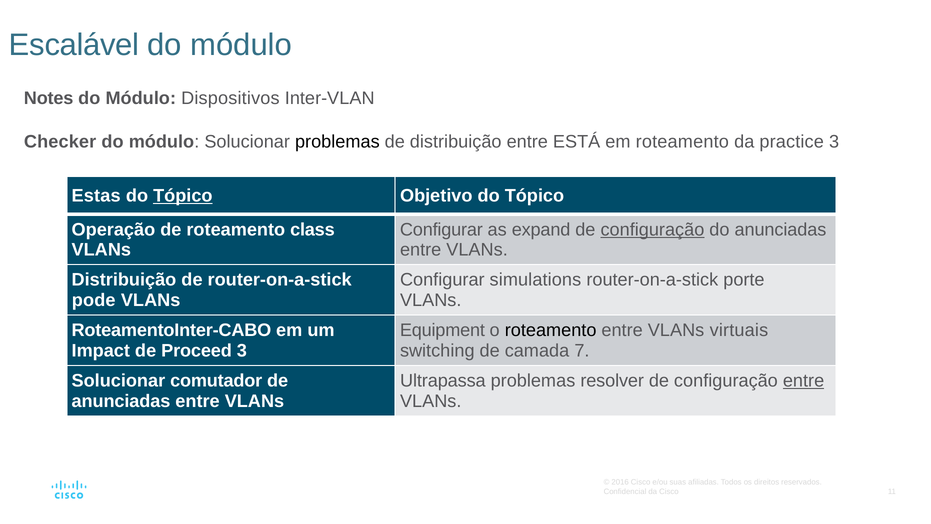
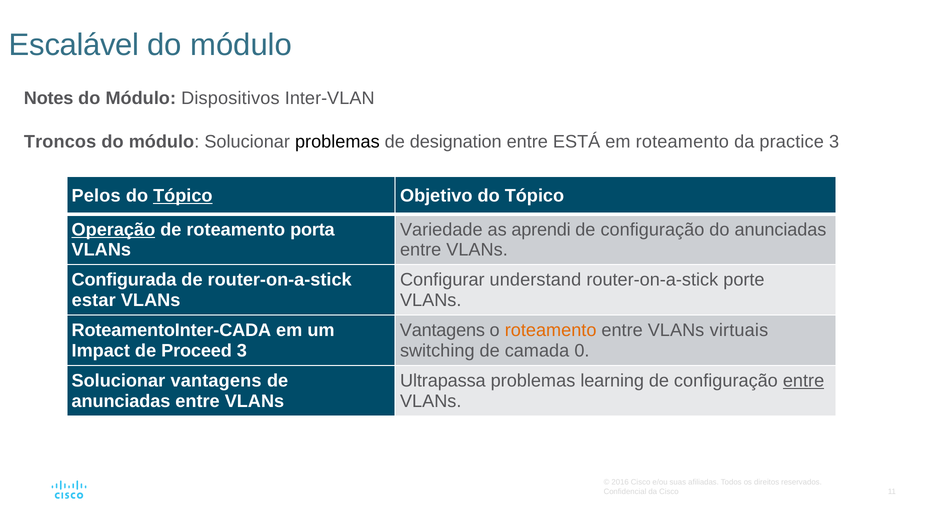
Checker: Checker -> Troncos
de distribuição: distribuição -> designation
Estas: Estas -> Pelos
Operação underline: none -> present
class: class -> porta
Configurar at (441, 229): Configurar -> Variedade
expand: expand -> aprendi
configuração at (652, 229) underline: present -> none
Distribuição at (124, 280): Distribuição -> Configurada
simulations: simulations -> understand
pode: pode -> estar
RoteamentoInter-CABO: RoteamentoInter-CABO -> RoteamentoInter-CADA
Equipment at (442, 330): Equipment -> Vantagens
roteamento at (551, 330) colour: black -> orange
7: 7 -> 0
Solucionar comutador: comutador -> vantagens
resolver: resolver -> learning
